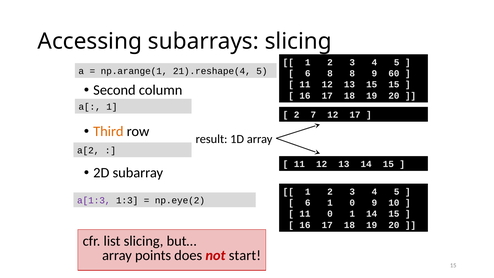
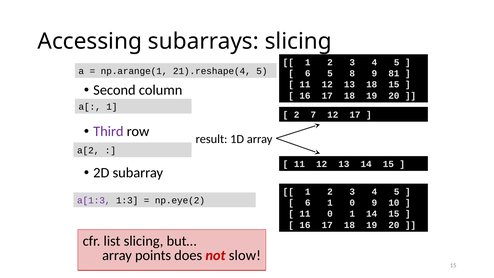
6 8: 8 -> 5
60: 60 -> 81
13 15: 15 -> 18
Third colour: orange -> purple
start: start -> slow
